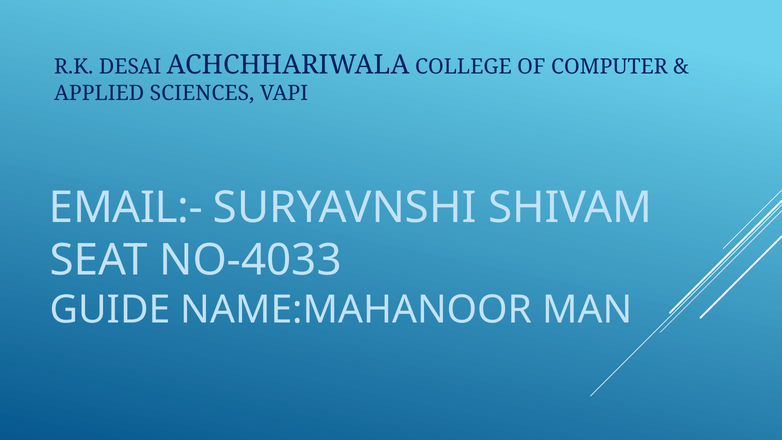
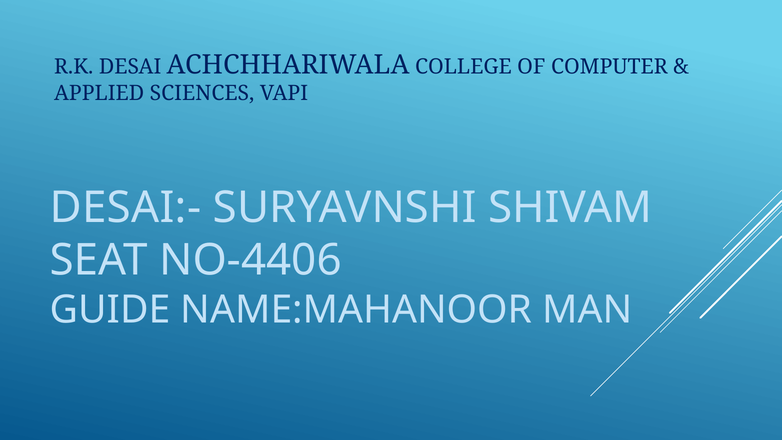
EMAIL:-: EMAIL:- -> DESAI:-
NO-4033: NO-4033 -> NO-4406
